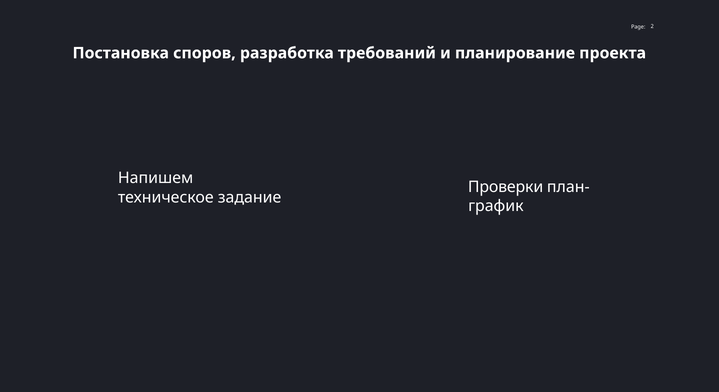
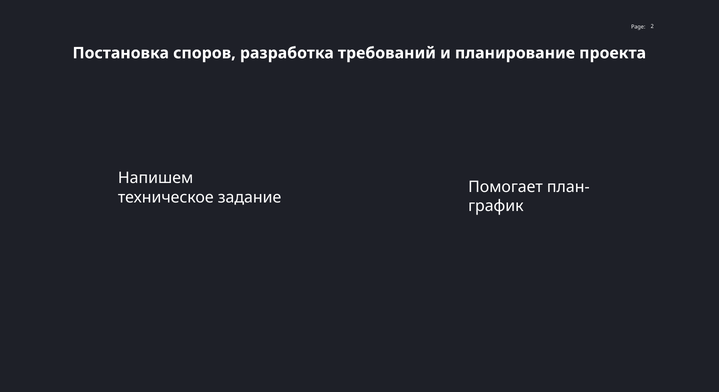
Проверки: Проверки -> Помогает
